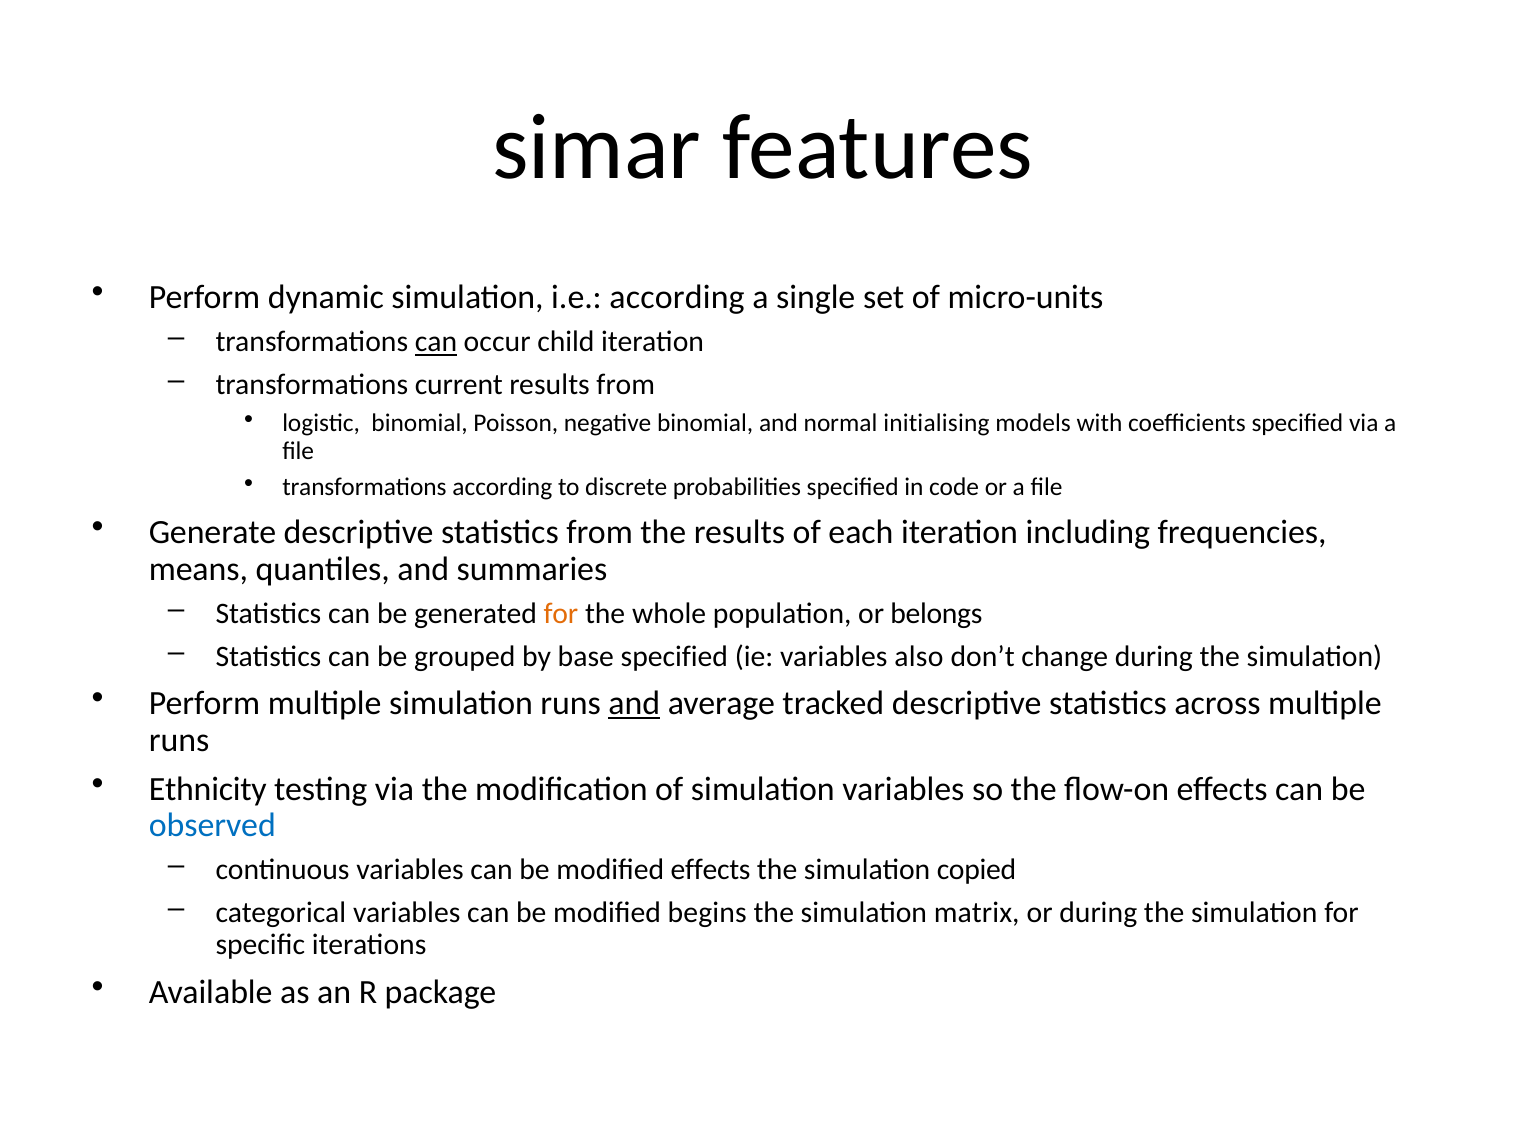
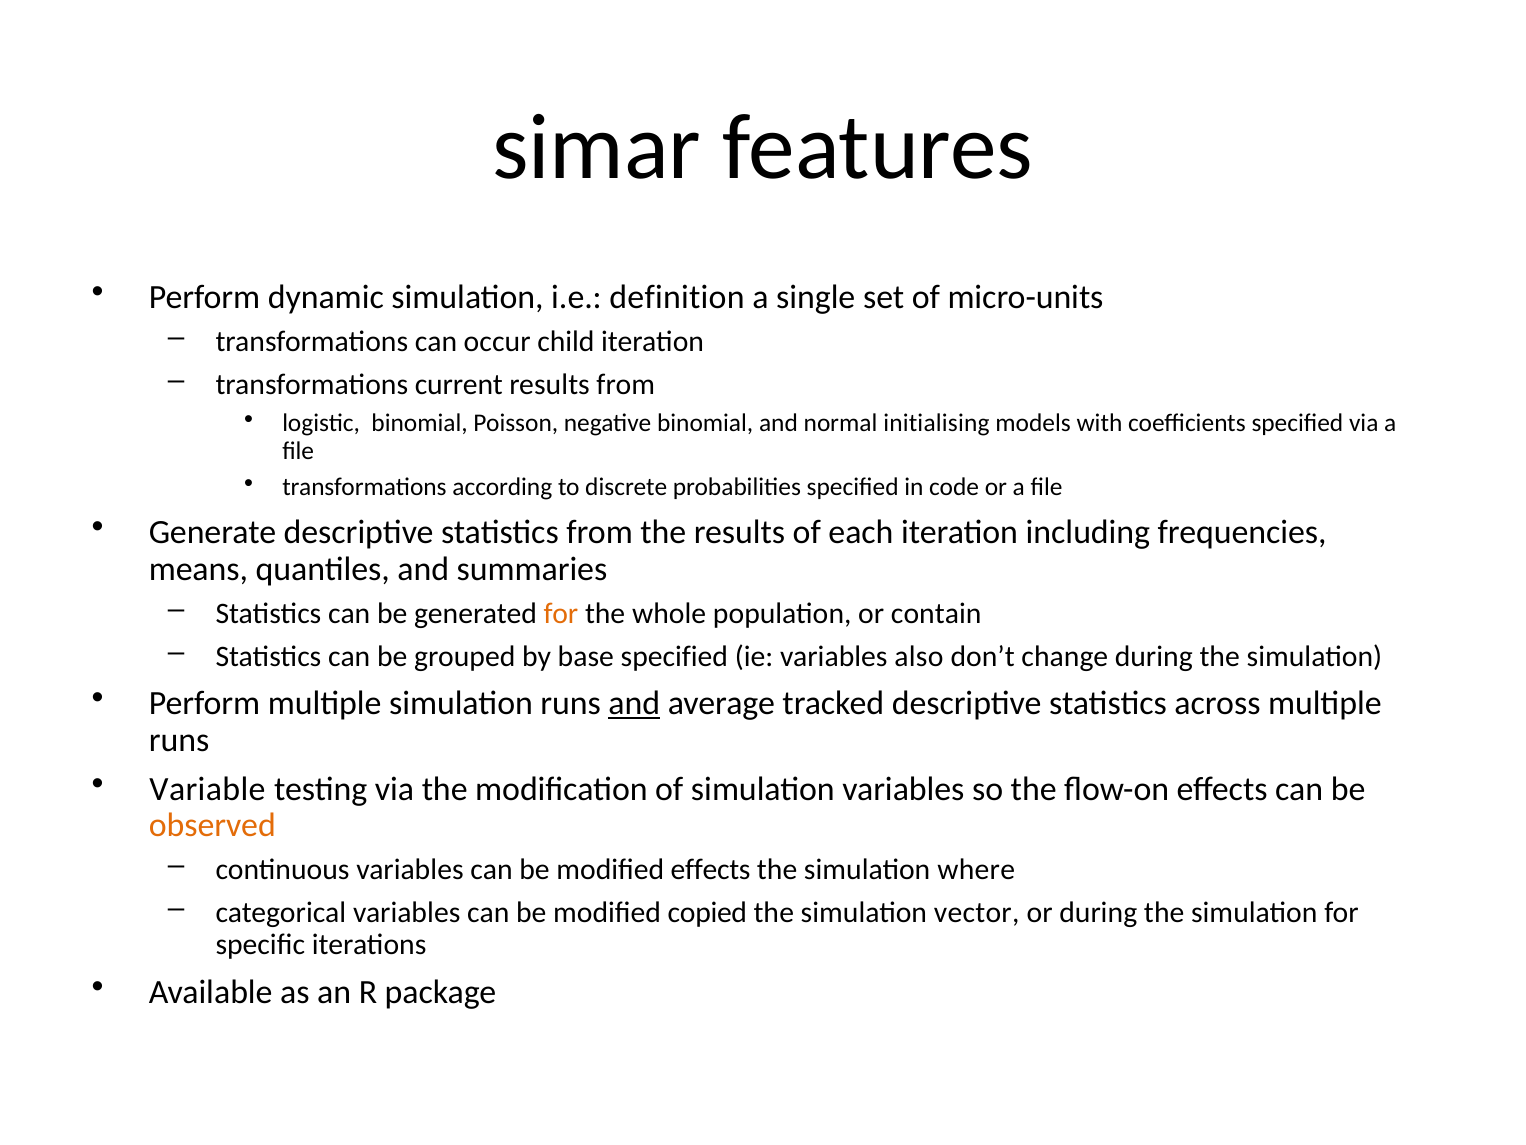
i.e according: according -> definition
can at (436, 342) underline: present -> none
belongs: belongs -> contain
Ethnicity: Ethnicity -> Variable
observed colour: blue -> orange
copied: copied -> where
begins: begins -> copied
matrix: matrix -> vector
